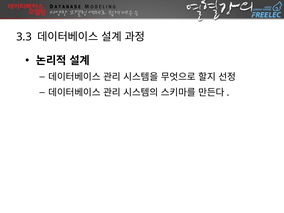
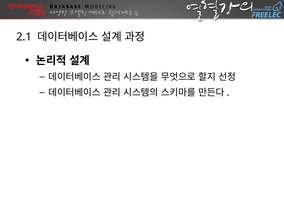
3.3: 3.3 -> 2.1
